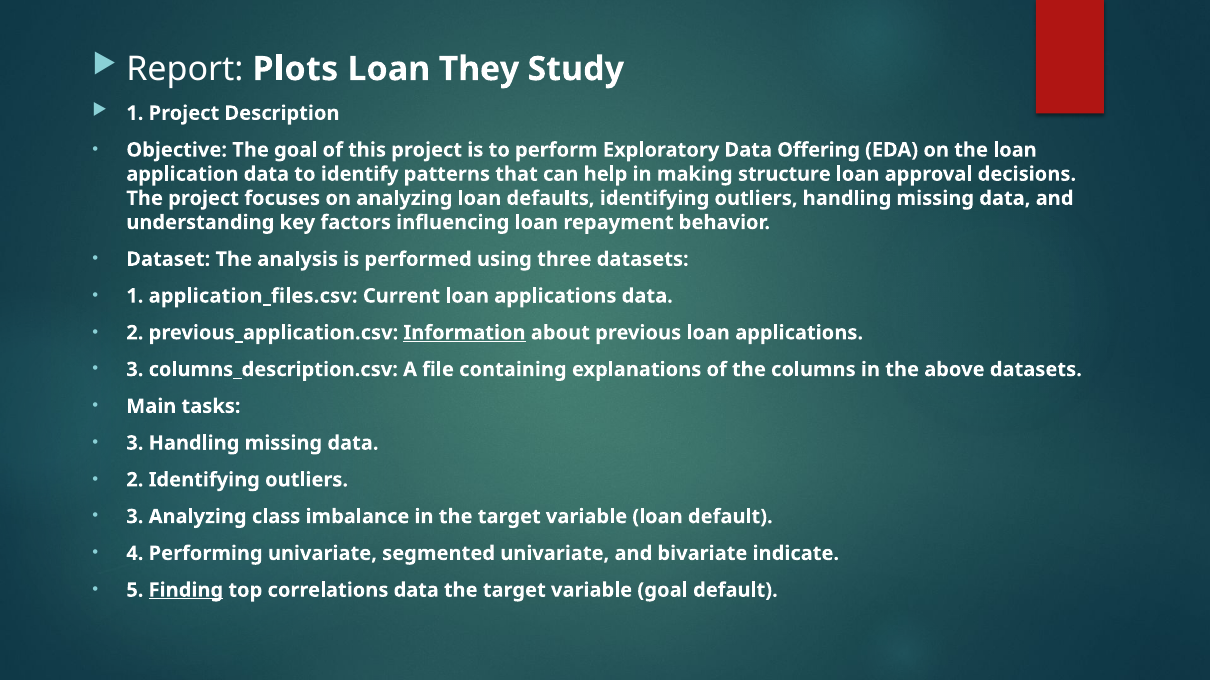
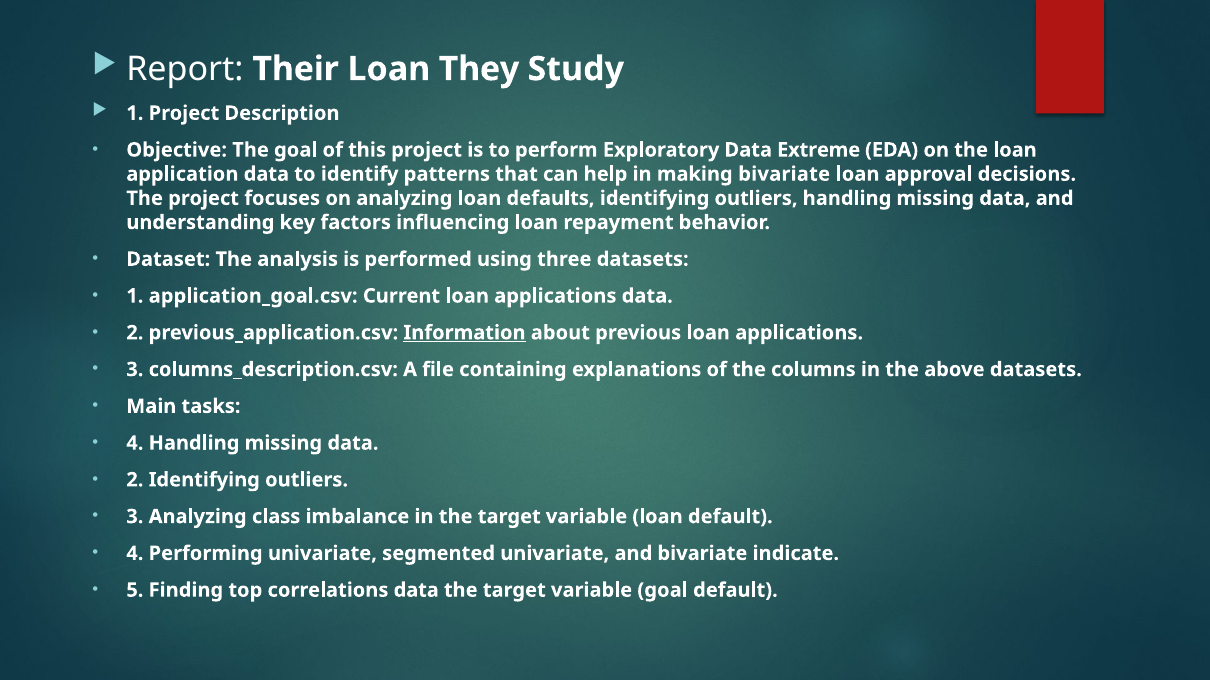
Plots: Plots -> Their
Offering: Offering -> Extreme
making structure: structure -> bivariate
application_files.csv: application_files.csv -> application_goal.csv
3 at (135, 443): 3 -> 4
Finding underline: present -> none
